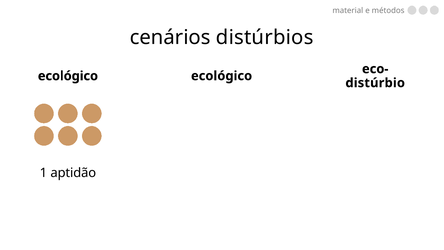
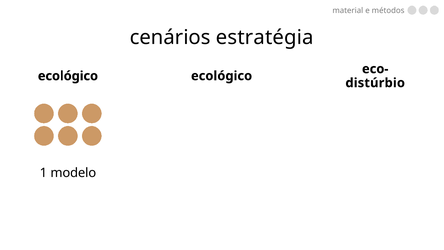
distúrbios: distúrbios -> estratégia
aptidão: aptidão -> modelo
